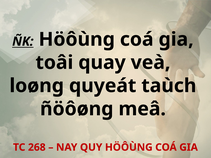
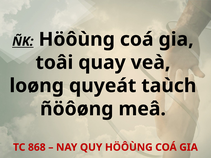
268: 268 -> 868
